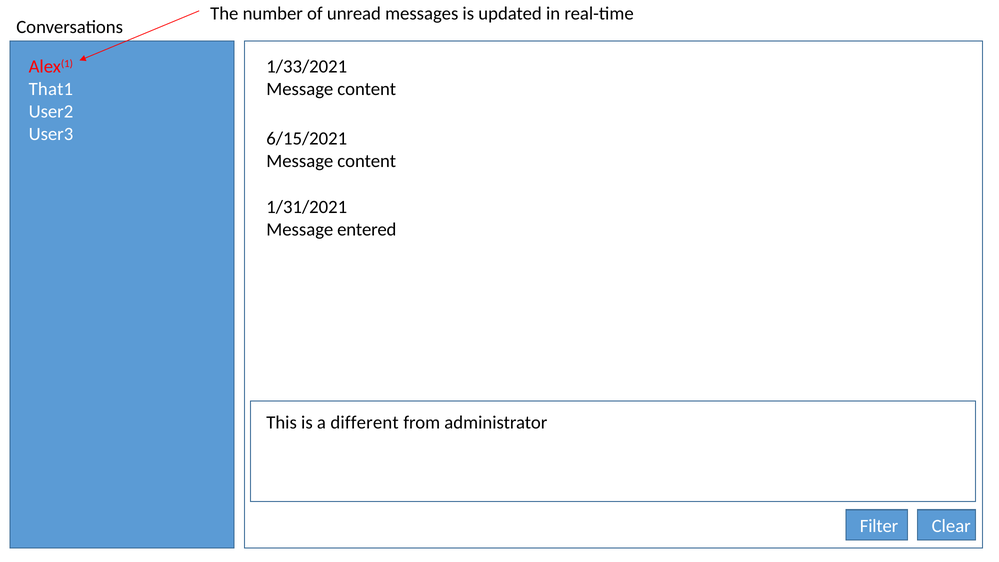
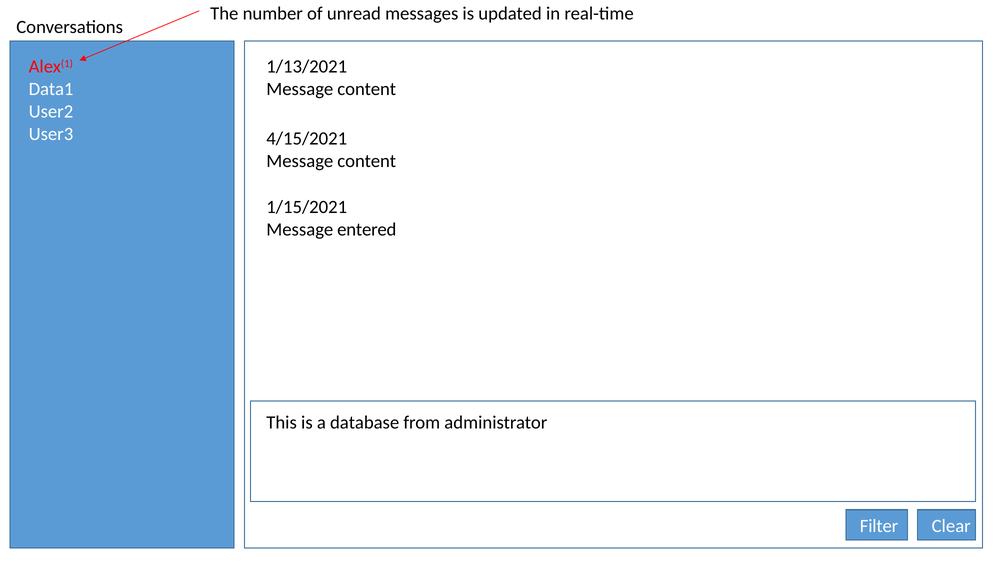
1/33/2021: 1/33/2021 -> 1/13/2021
That1: That1 -> Data1
6/15/2021: 6/15/2021 -> 4/15/2021
1/31/2021: 1/31/2021 -> 1/15/2021
different: different -> database
